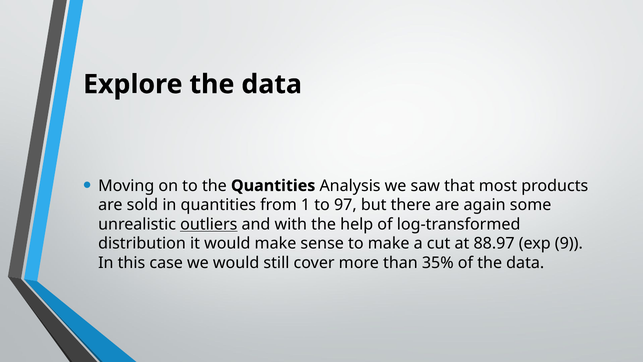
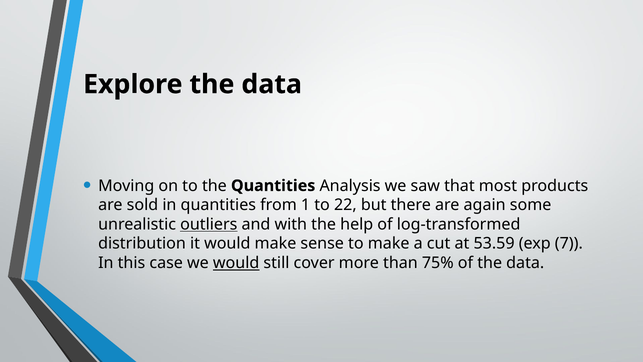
97: 97 -> 22
88.97: 88.97 -> 53.59
9: 9 -> 7
would at (236, 263) underline: none -> present
35%: 35% -> 75%
